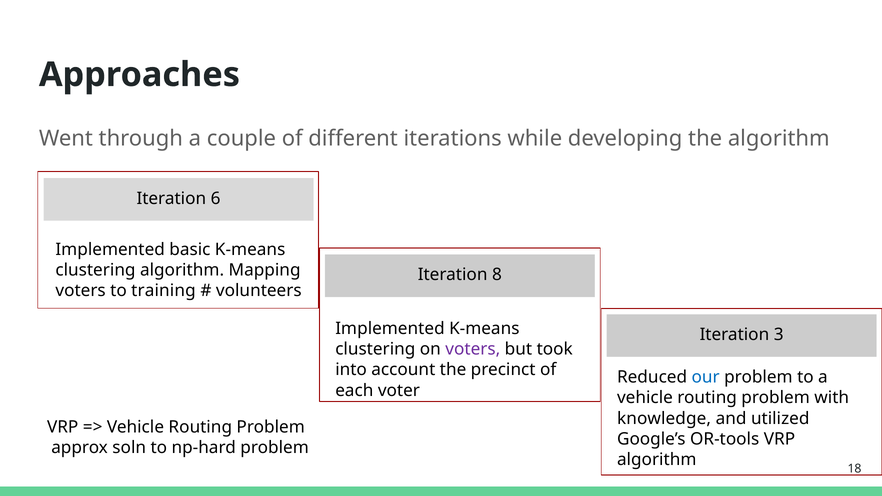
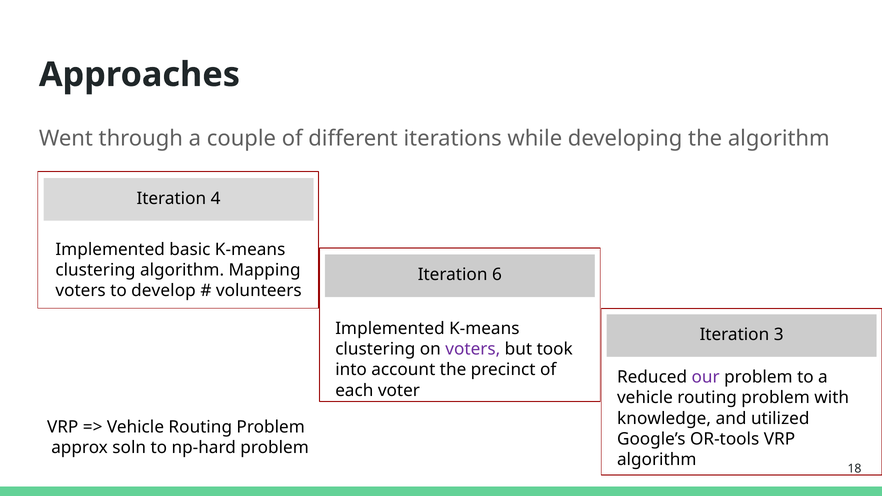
6: 6 -> 4
8: 8 -> 6
training: training -> develop
our colour: blue -> purple
